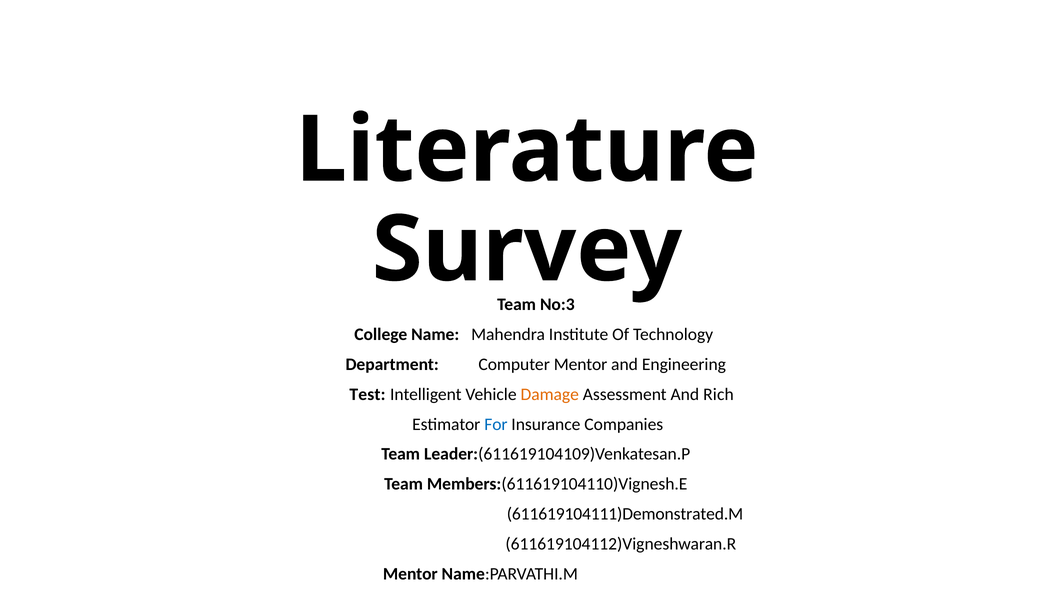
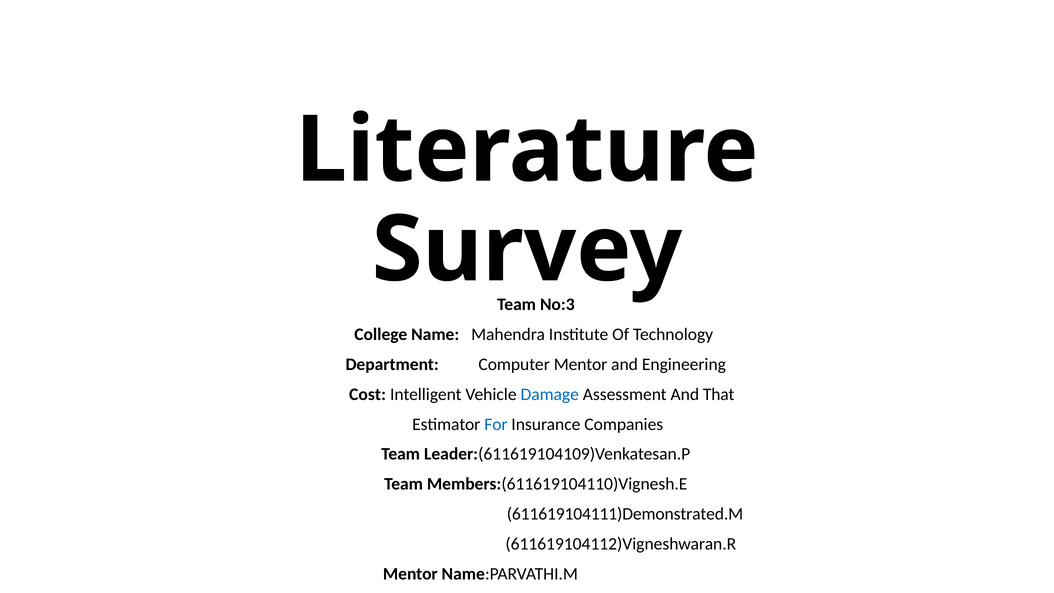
Test: Test -> Cost
Damage colour: orange -> blue
Rich: Rich -> That
